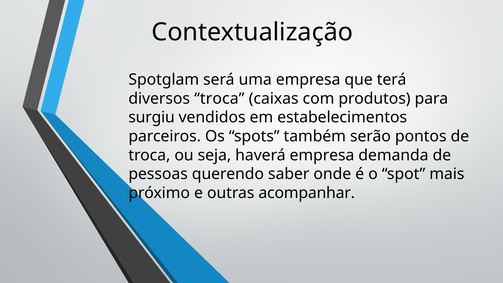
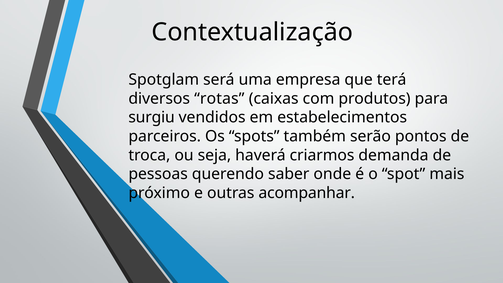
diversos troca: troca -> rotas
haverá empresa: empresa -> criarmos
